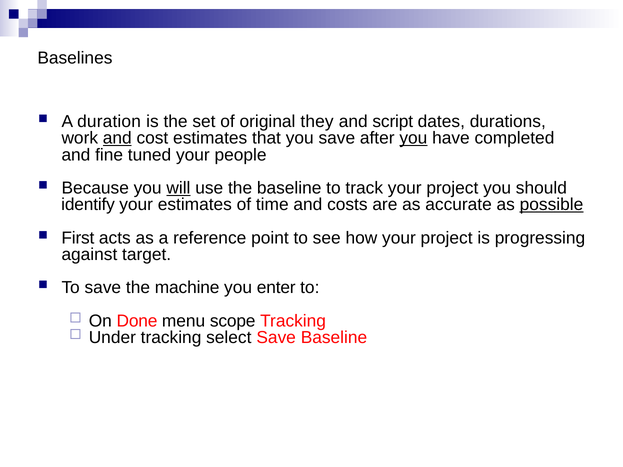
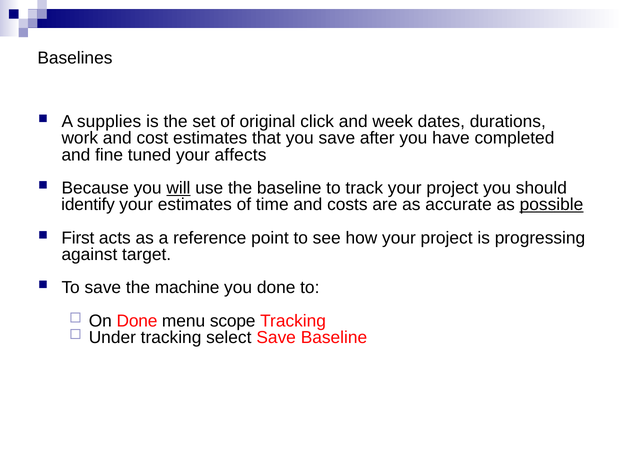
duration: duration -> supplies
they: they -> click
script: script -> week
and at (117, 138) underline: present -> none
you at (413, 138) underline: present -> none
people: people -> affects
you enter: enter -> done
